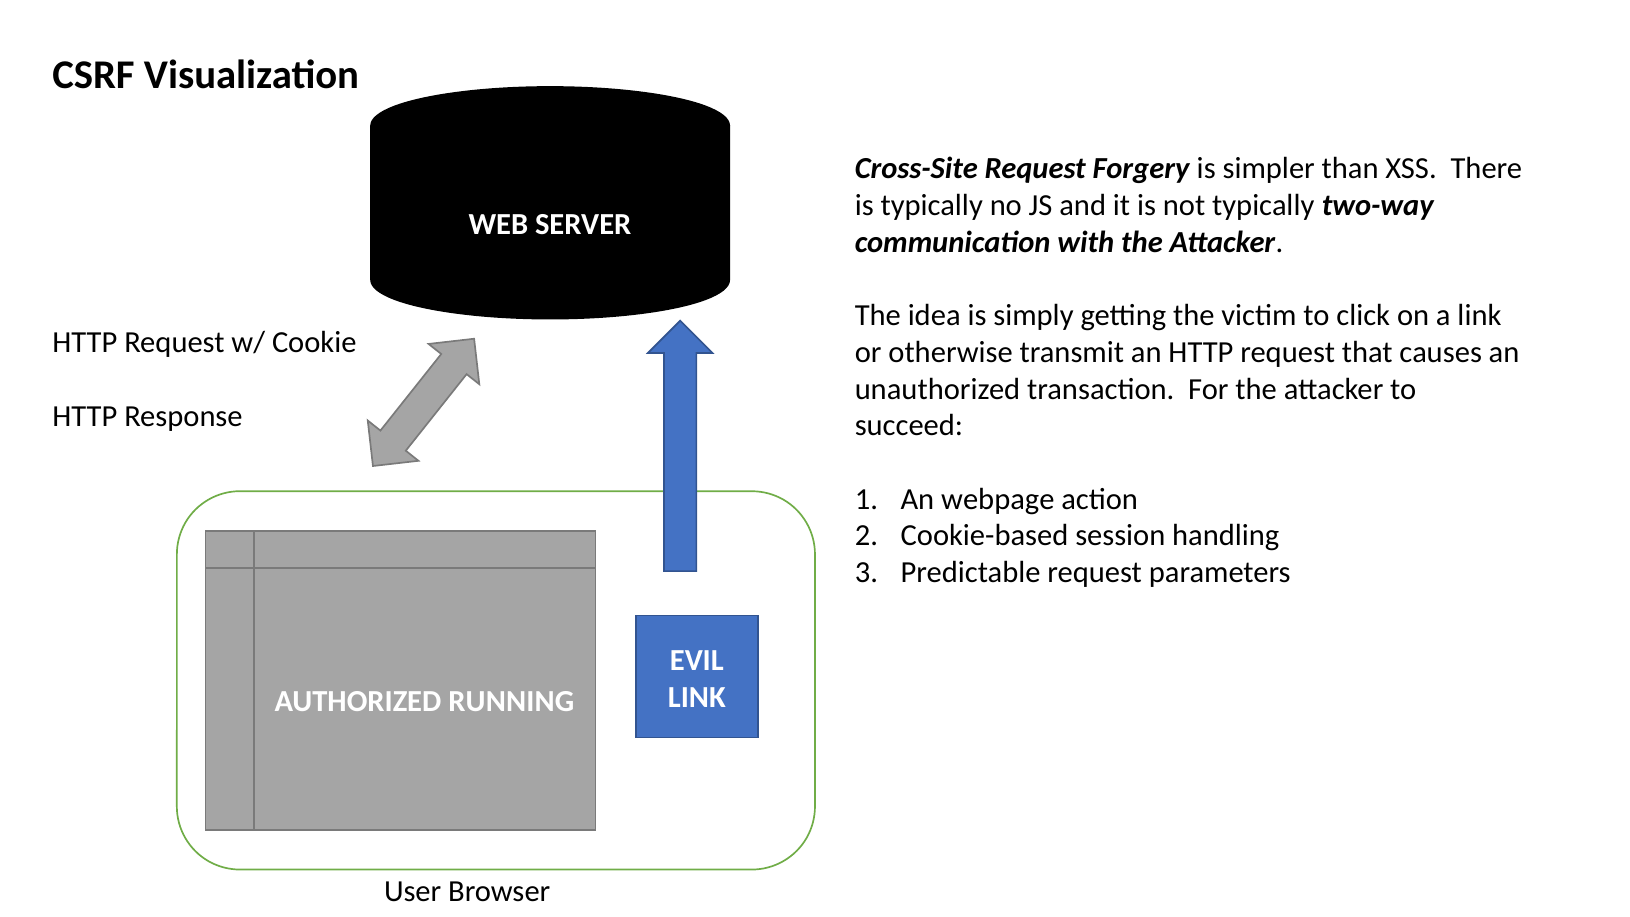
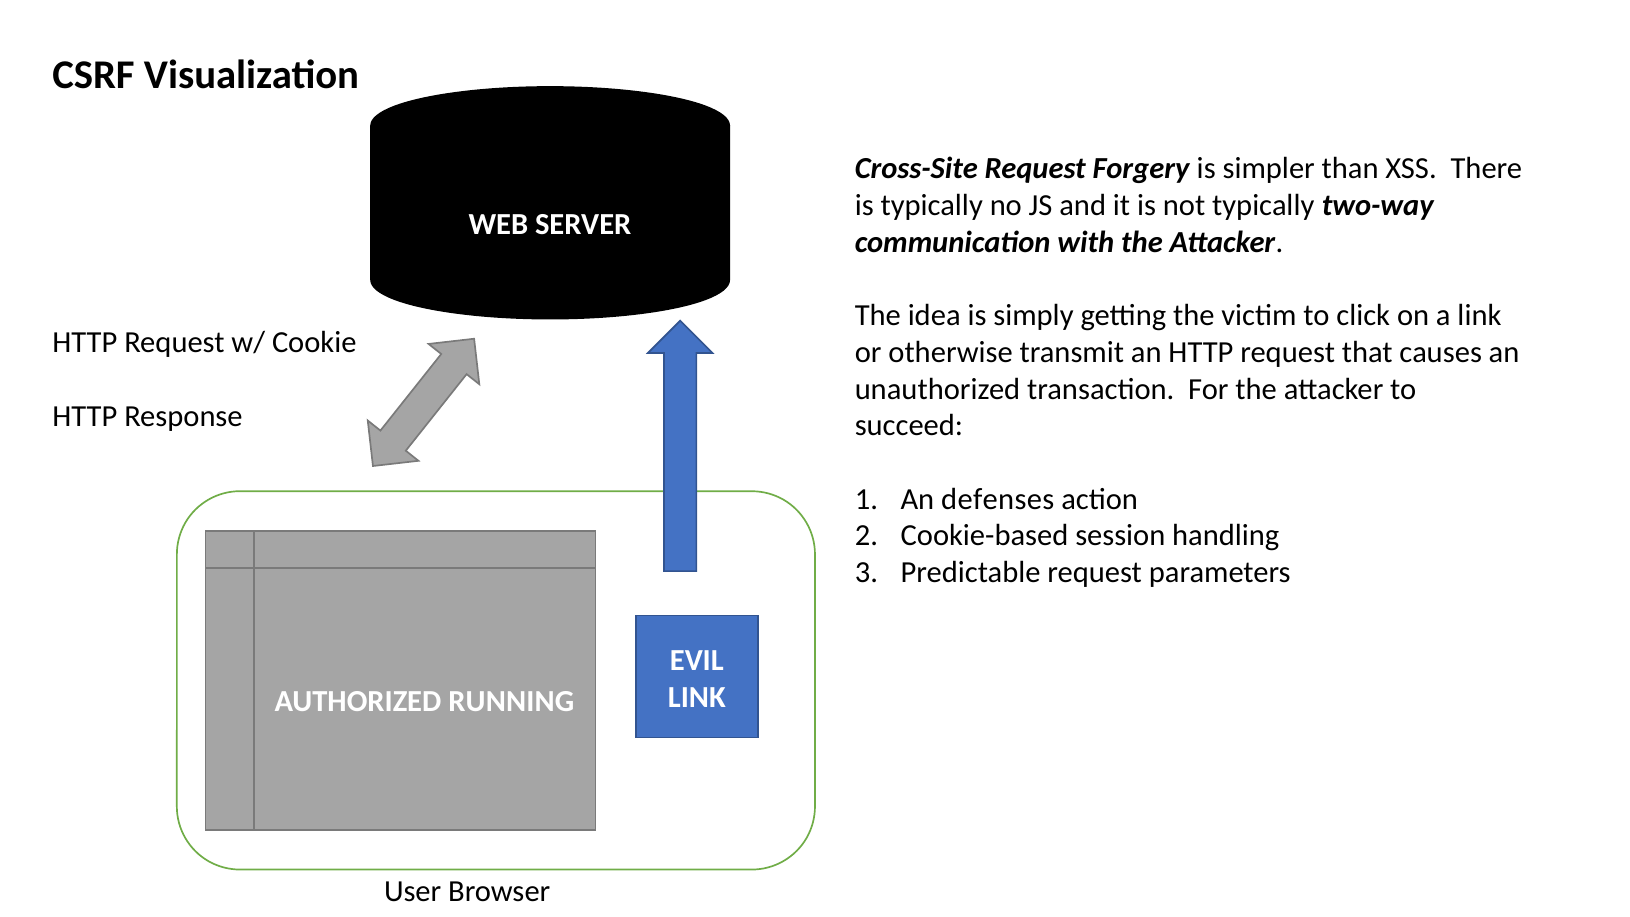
webpage: webpage -> defenses
